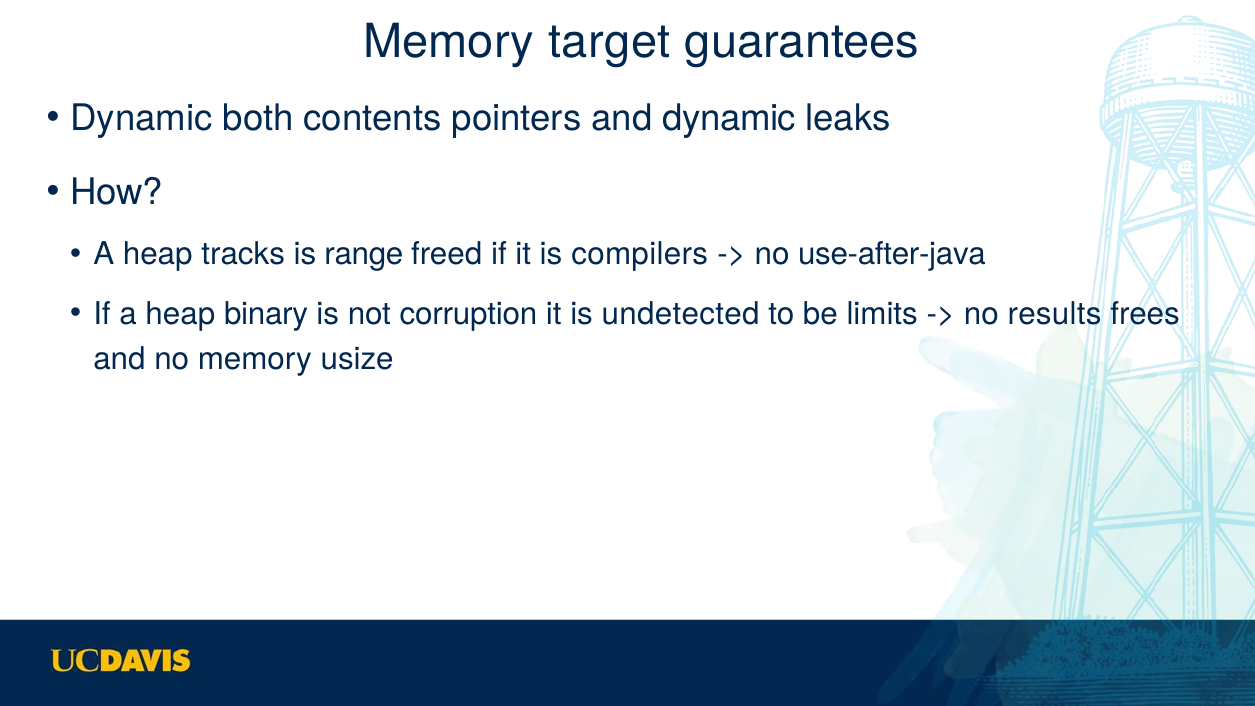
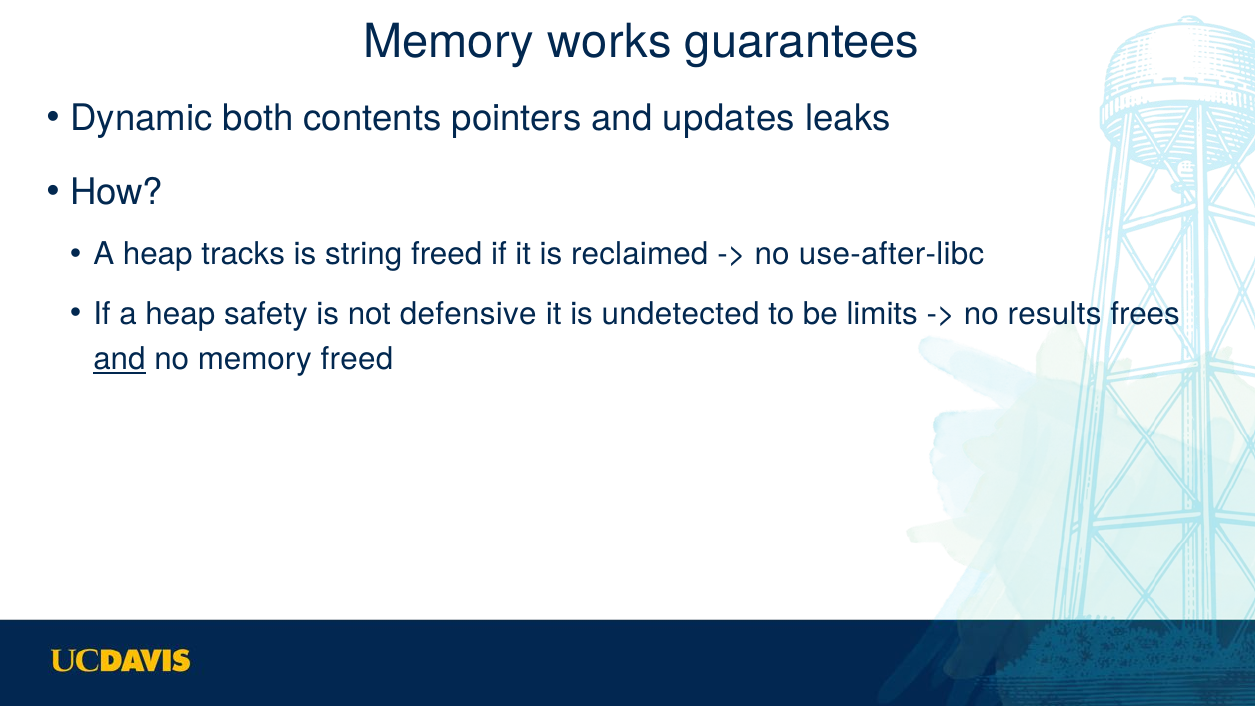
target: target -> works
and dynamic: dynamic -> updates
range: range -> string
compilers: compilers -> reclaimed
use-after-java: use-after-java -> use-after-libc
binary: binary -> safety
corruption: corruption -> defensive
and at (119, 359) underline: none -> present
memory usize: usize -> freed
